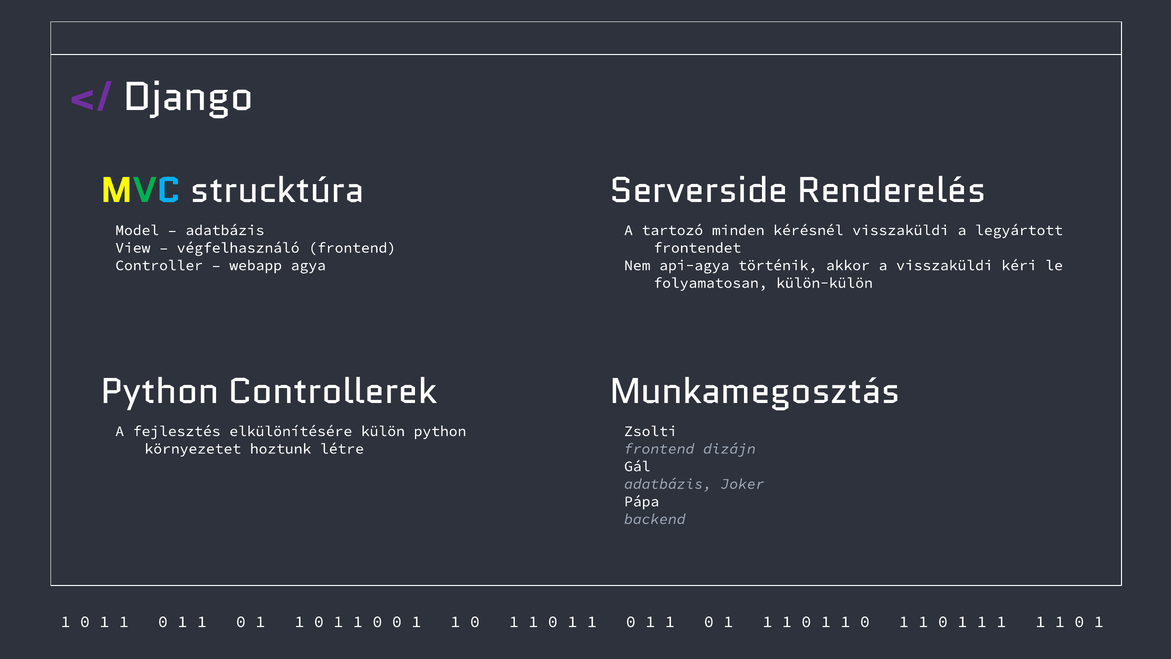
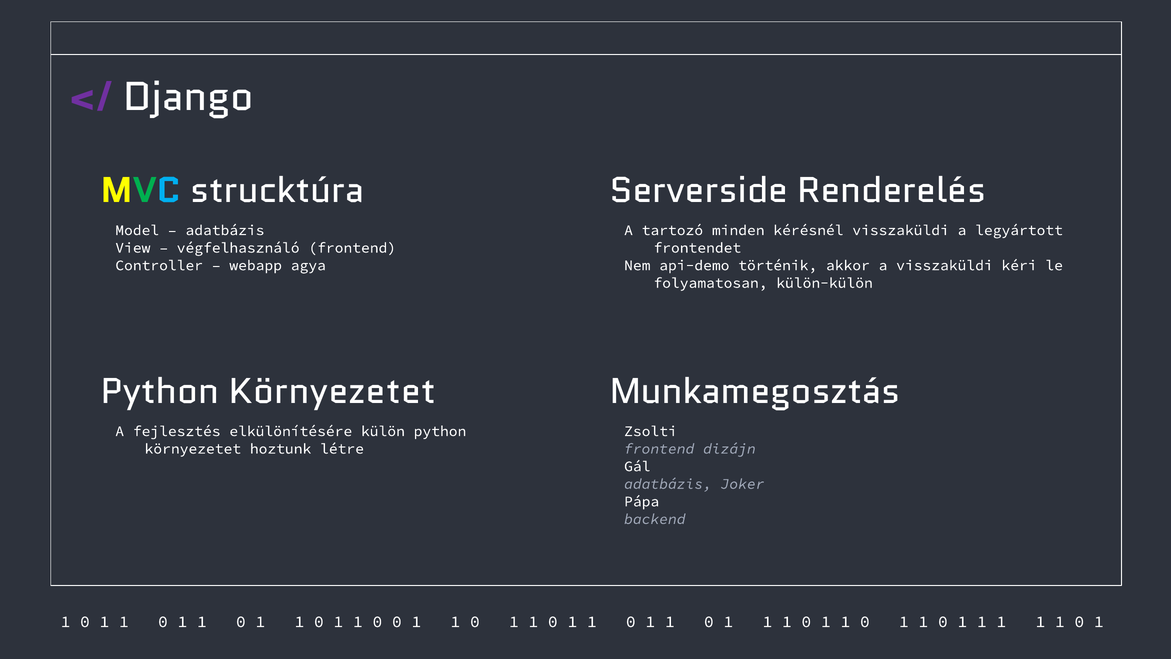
api-agya: api-agya -> api-demo
Controllerek at (333, 391): Controllerek -> Környezetet
